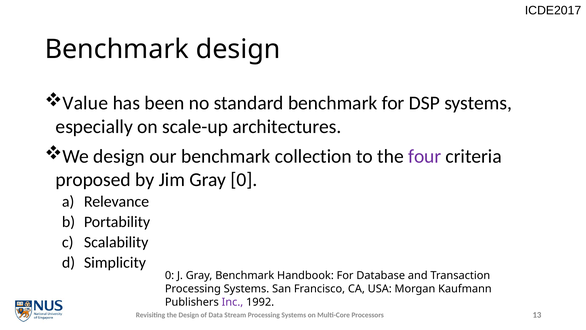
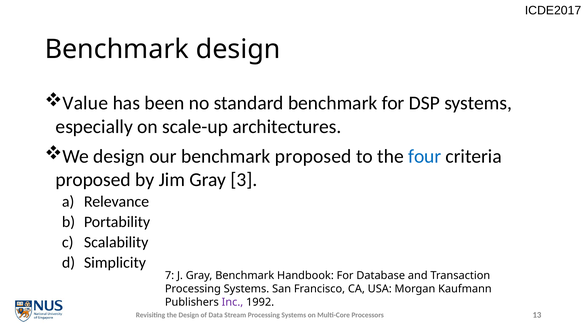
benchmark collection: collection -> proposed
four colour: purple -> blue
Gray 0: 0 -> 3
0 at (170, 275): 0 -> 7
